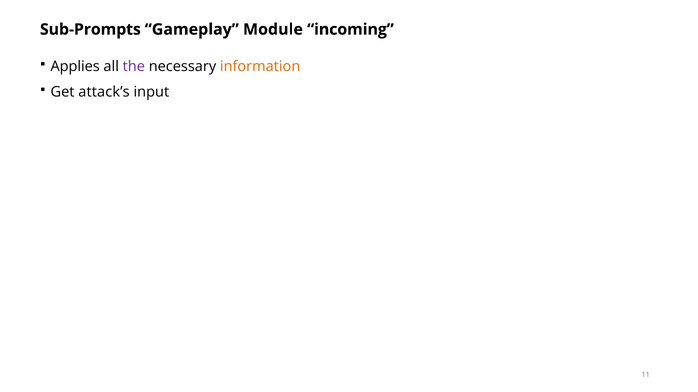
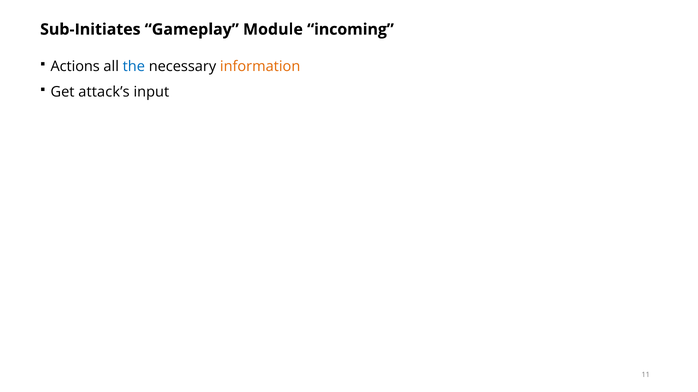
Sub-Prompts: Sub-Prompts -> Sub-Initiates
Applies: Applies -> Actions
the colour: purple -> blue
